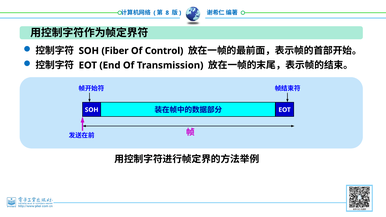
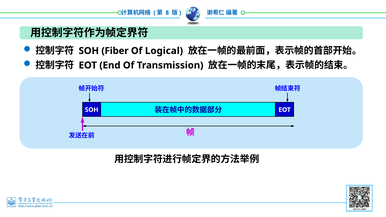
Control: Control -> Logical
